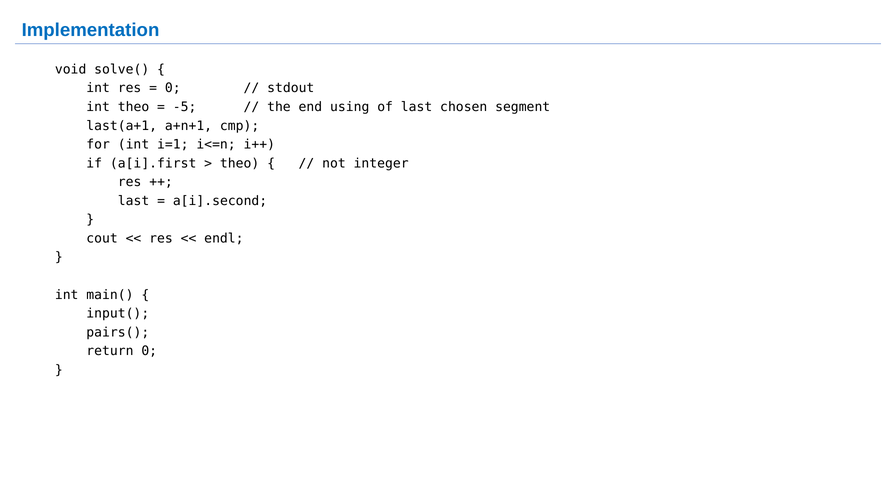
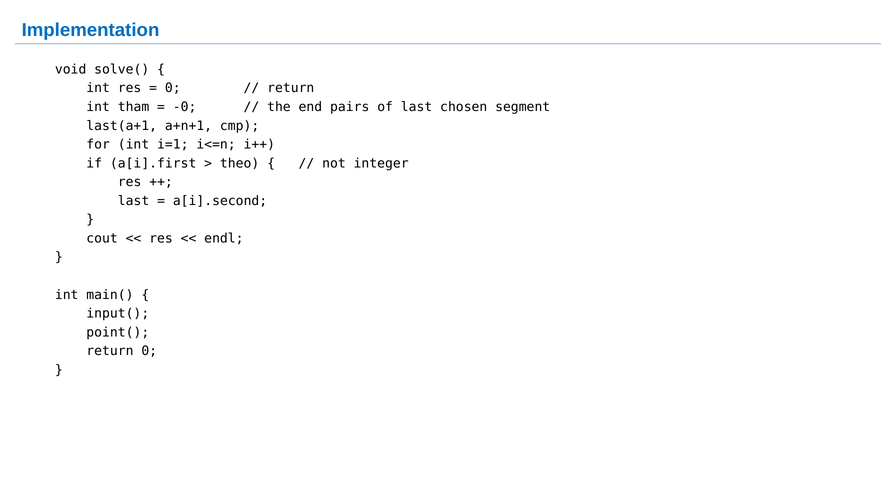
stdout at (291, 88): stdout -> return
int theo: theo -> tham
-5: -5 -> -0
using: using -> pairs
pairs(: pairs( -> point(
